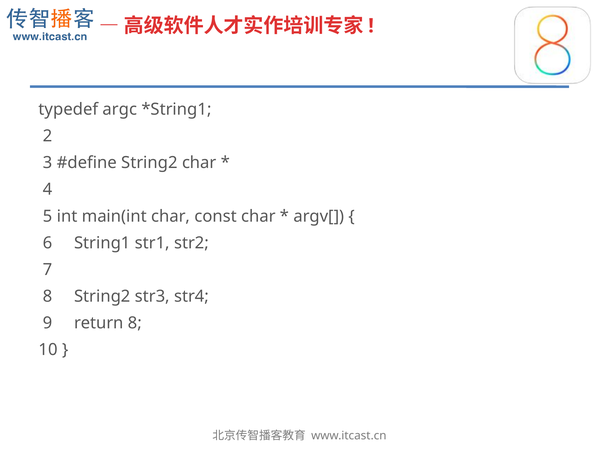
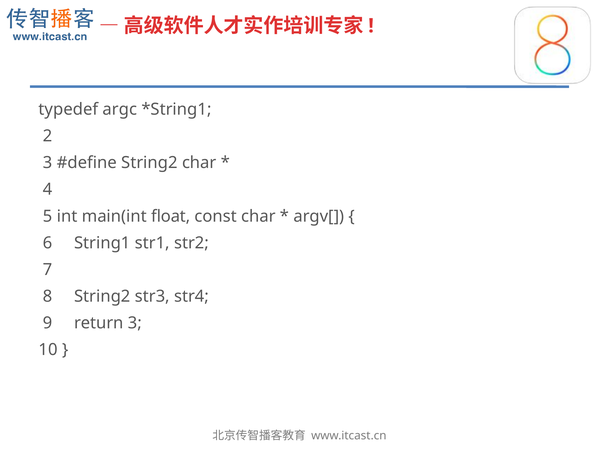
main(int char: char -> float
return 8: 8 -> 3
